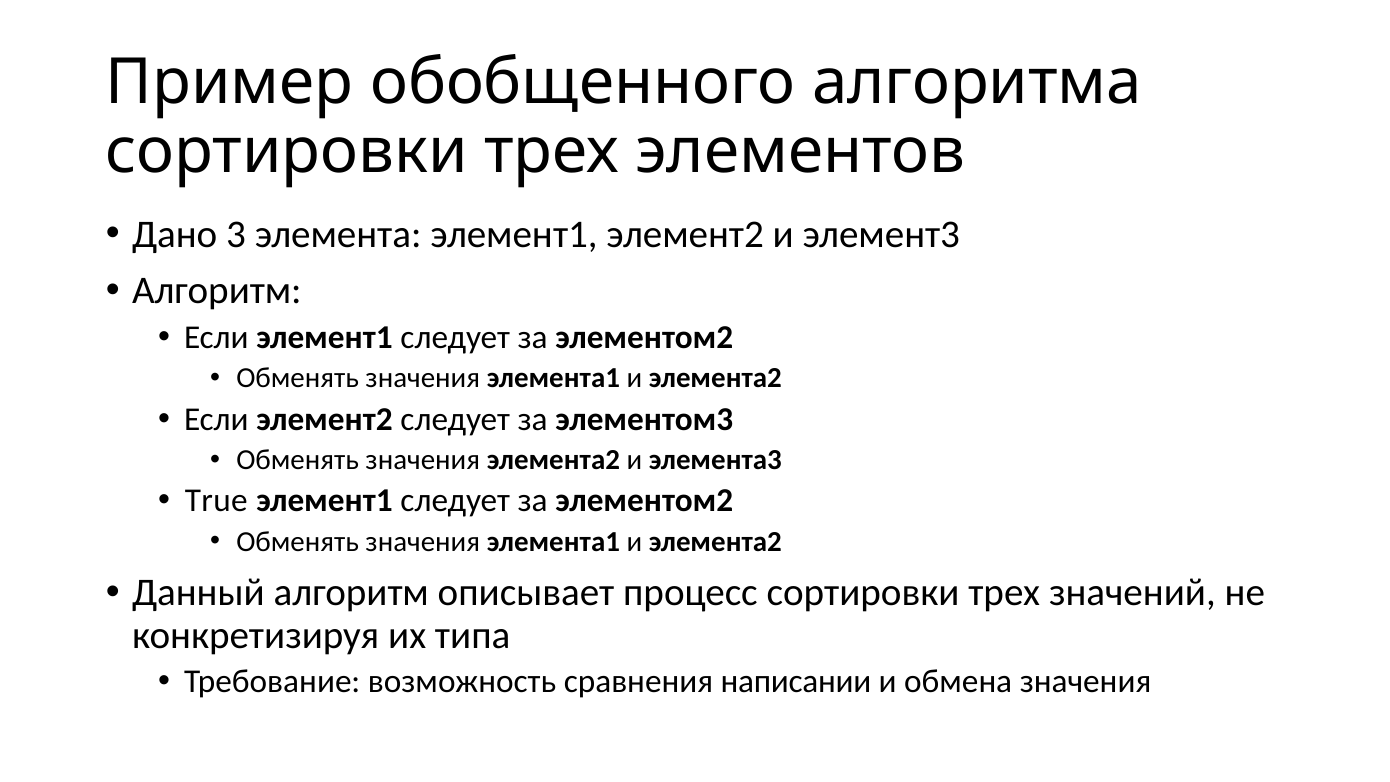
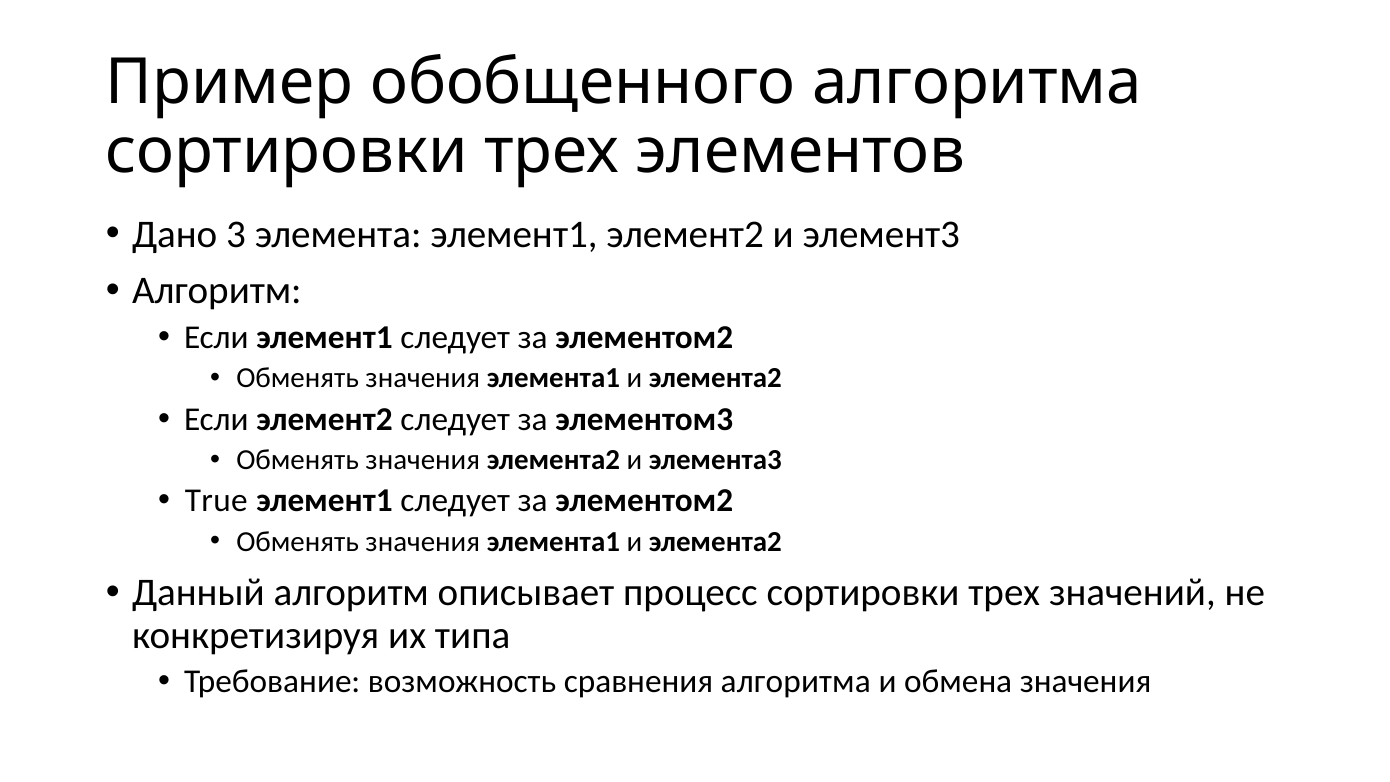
сравнения написании: написании -> алгоритма
